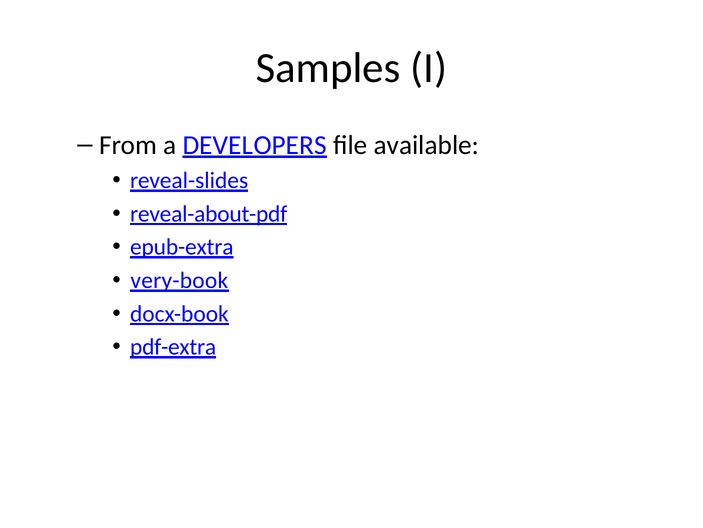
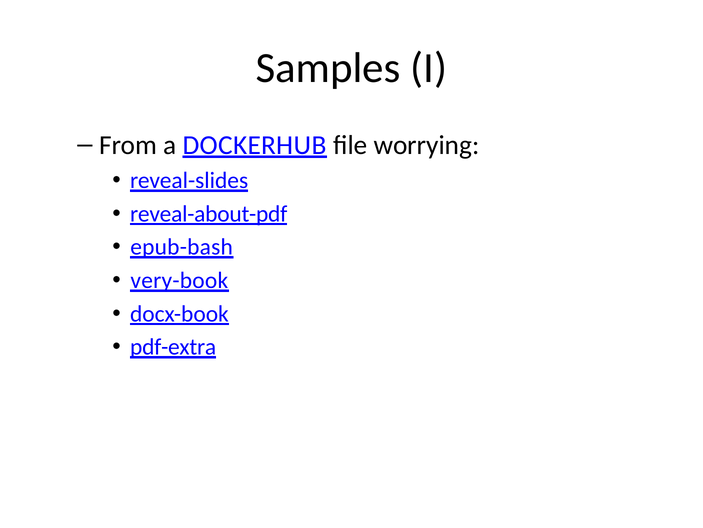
DEVELOPERS: DEVELOPERS -> DOCKERHUB
available: available -> worrying
epub-extra: epub-extra -> epub-bash
